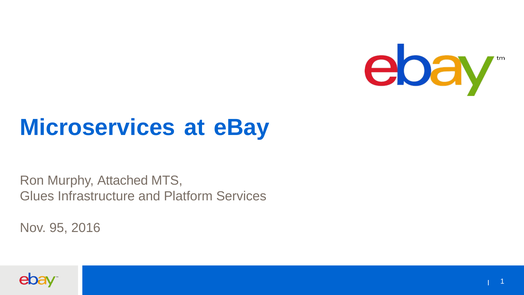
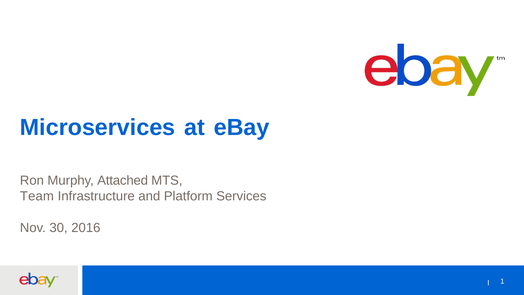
Glues: Glues -> Team
95: 95 -> 30
